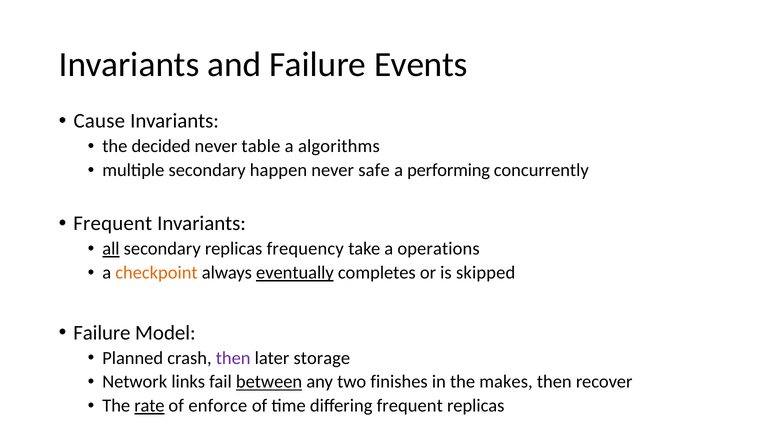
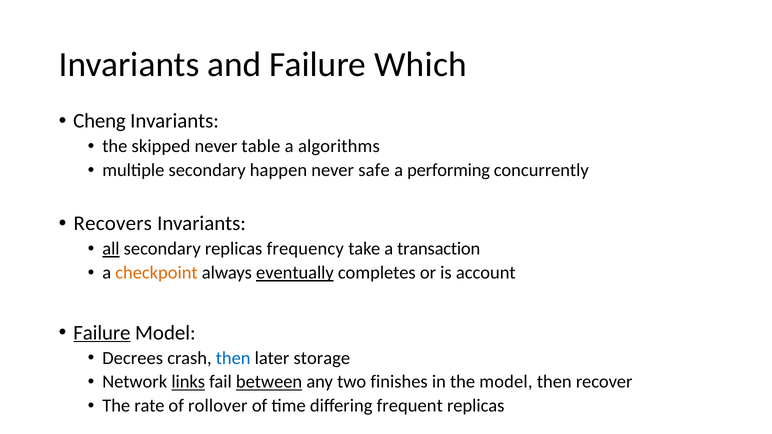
Events: Events -> Which
Cause: Cause -> Cheng
decided: decided -> skipped
Frequent at (113, 224): Frequent -> Recovers
operations: operations -> transaction
skipped: skipped -> account
Failure at (102, 333) underline: none -> present
Planned: Planned -> Decrees
then at (233, 358) colour: purple -> blue
links underline: none -> present
the makes: makes -> model
rate underline: present -> none
enforce: enforce -> rollover
